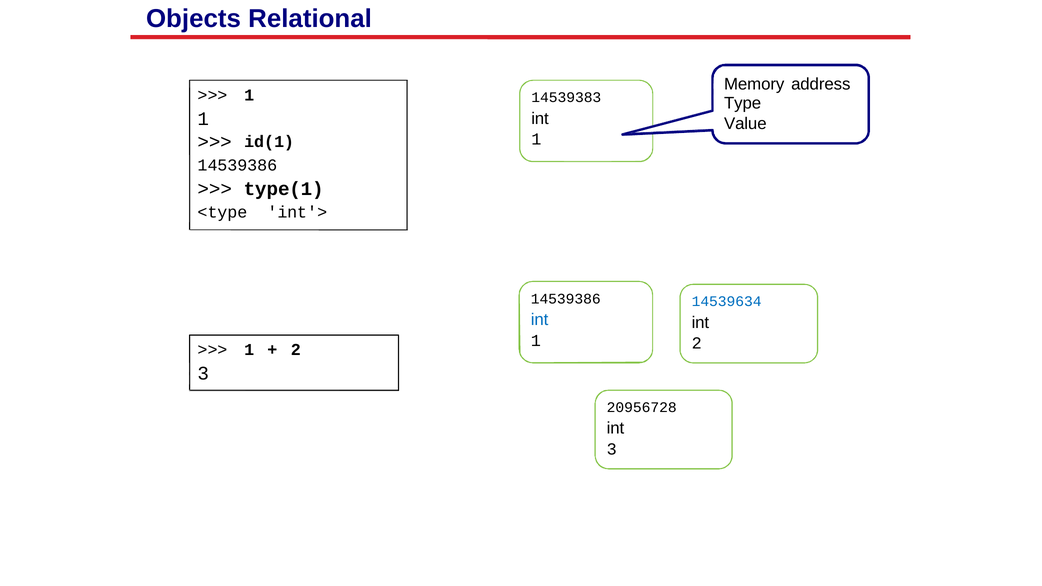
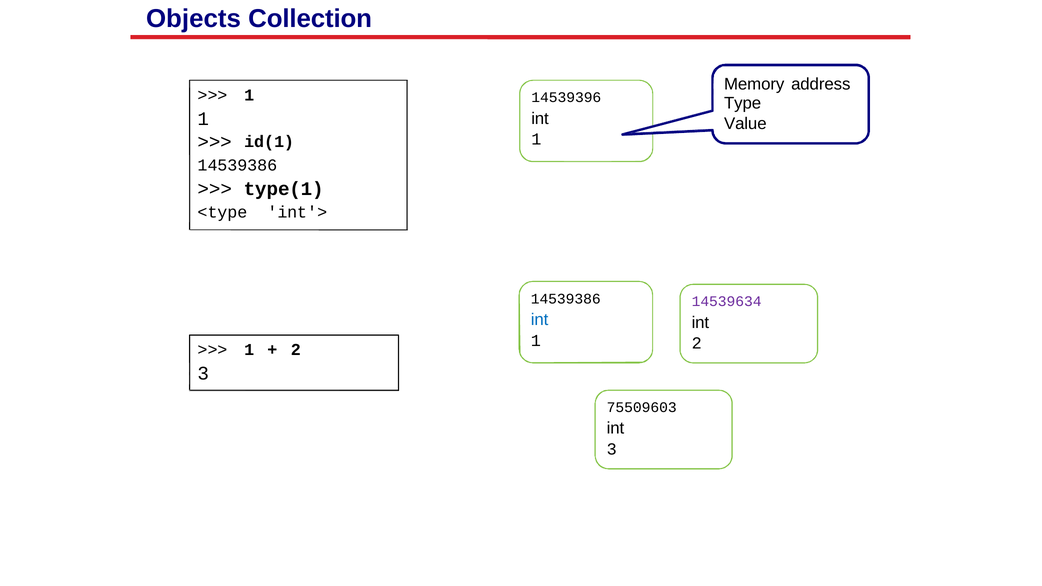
Relational: Relational -> Collection
14539383: 14539383 -> 14539396
14539634 colour: blue -> purple
20956728: 20956728 -> 75509603
